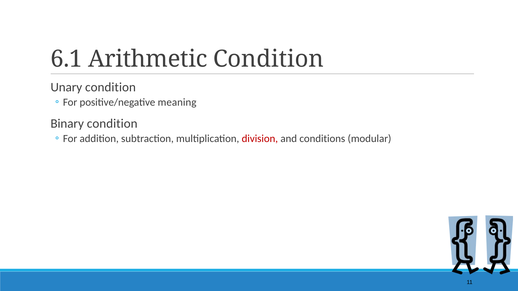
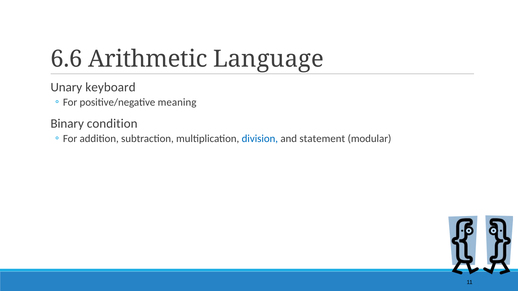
6.1: 6.1 -> 6.6
Arithmetic Condition: Condition -> Language
Unary condition: condition -> keyboard
division colour: red -> blue
conditions: conditions -> statement
